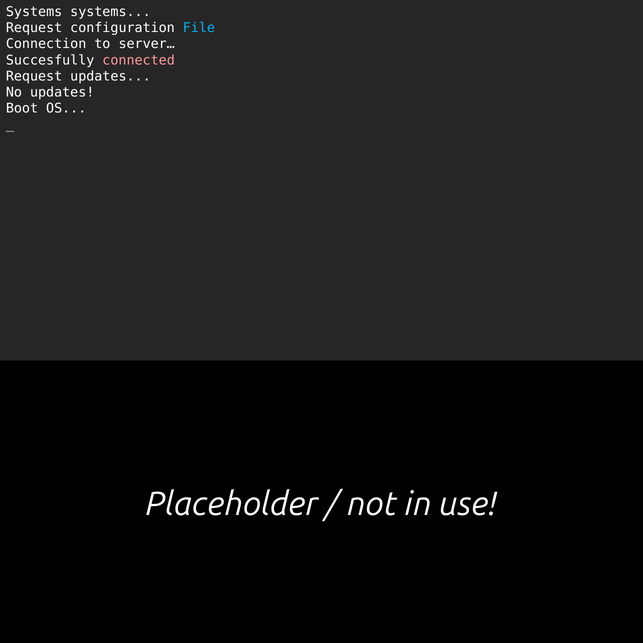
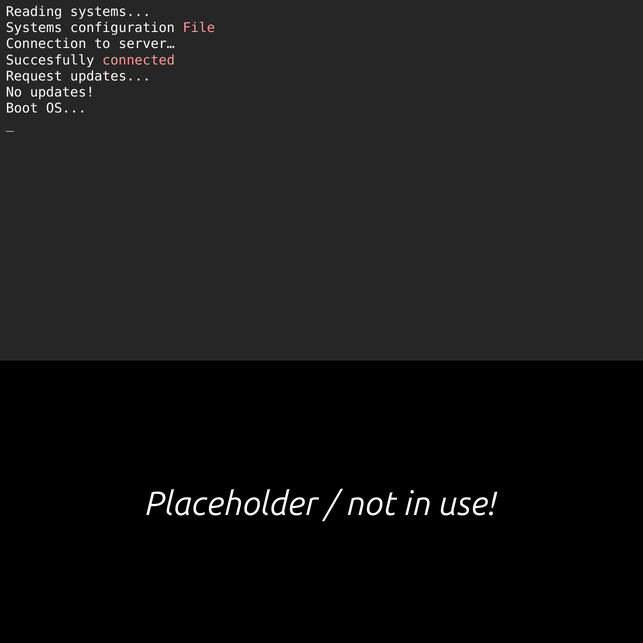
Systems at (34, 12): Systems -> Reading
Request at (34, 28): Request -> Systems
File colour: light blue -> pink
